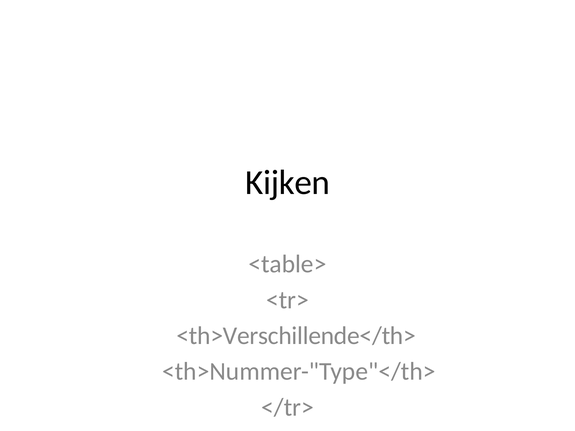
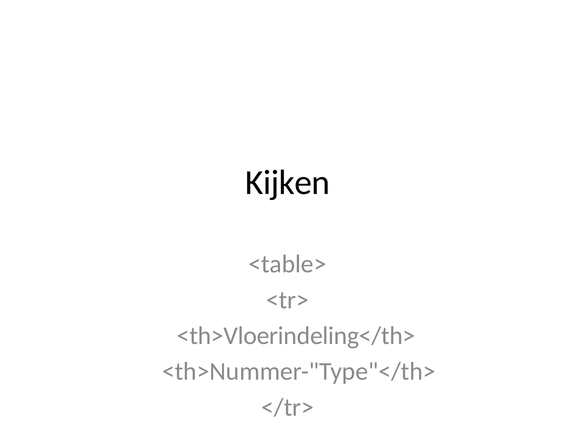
<th>Verschillende</th>: <th>Verschillende</th> -> <th>Vloerindeling</th>
